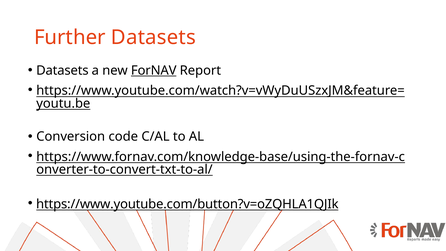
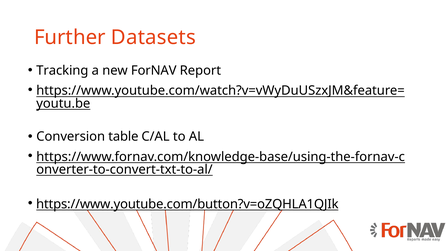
Datasets at (62, 70): Datasets -> Tracking
ForNAV underline: present -> none
code: code -> table
